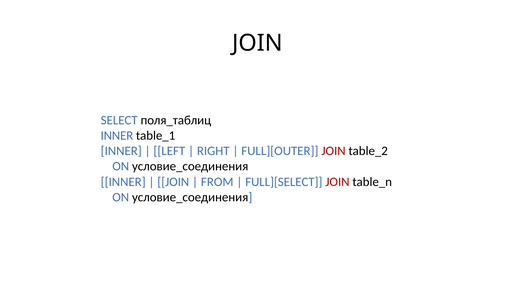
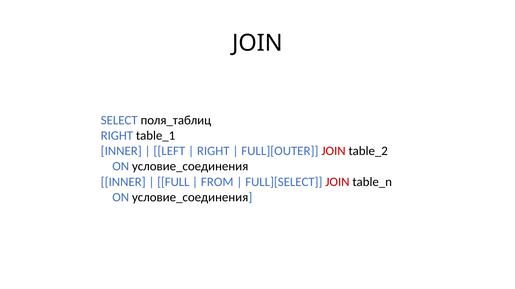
INNER at (117, 136): INNER -> RIGHT
JOIN at (173, 182): JOIN -> FULL
